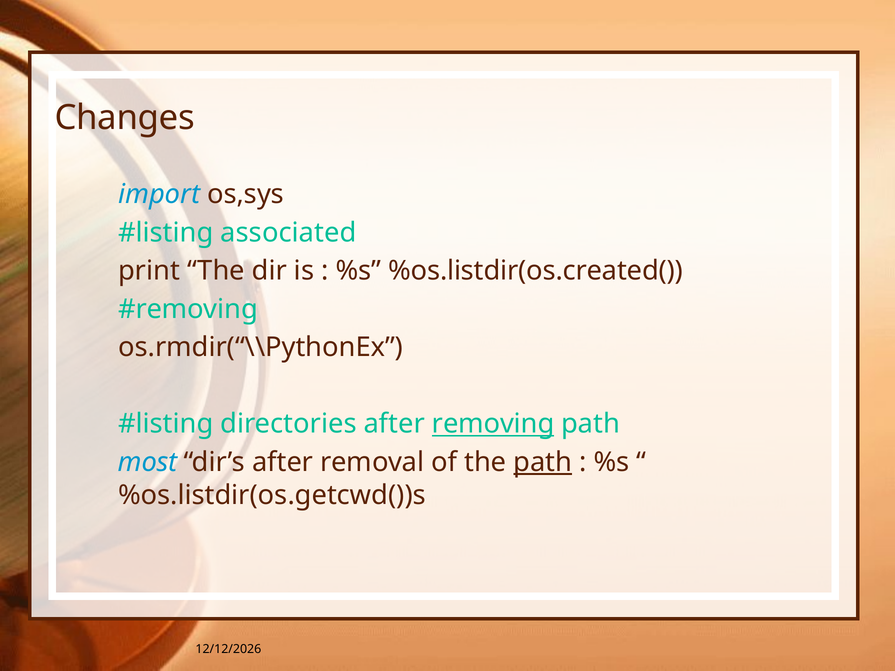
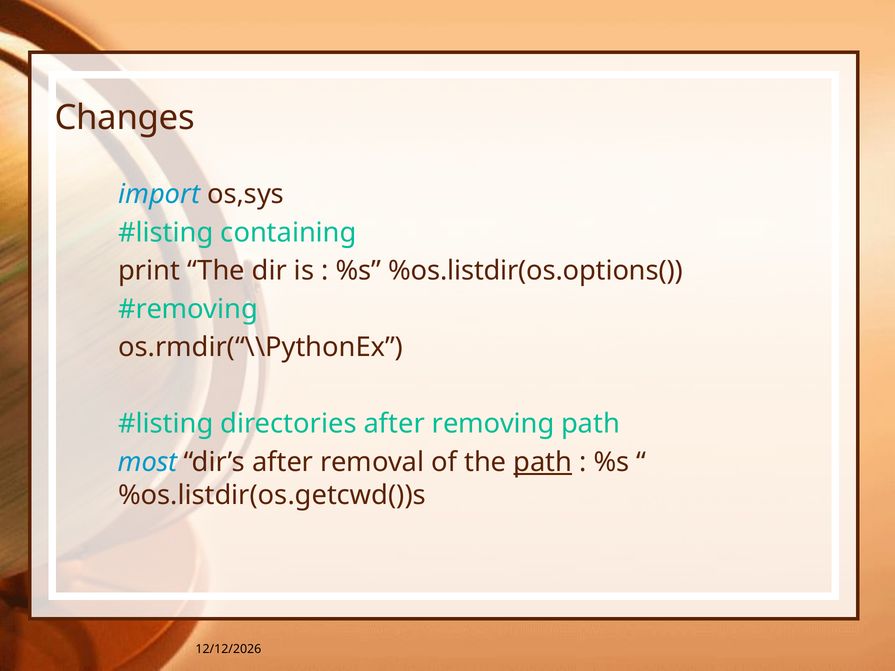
associated: associated -> containing
%os.listdir(os.created(: %os.listdir(os.created( -> %os.listdir(os.options(
removing underline: present -> none
